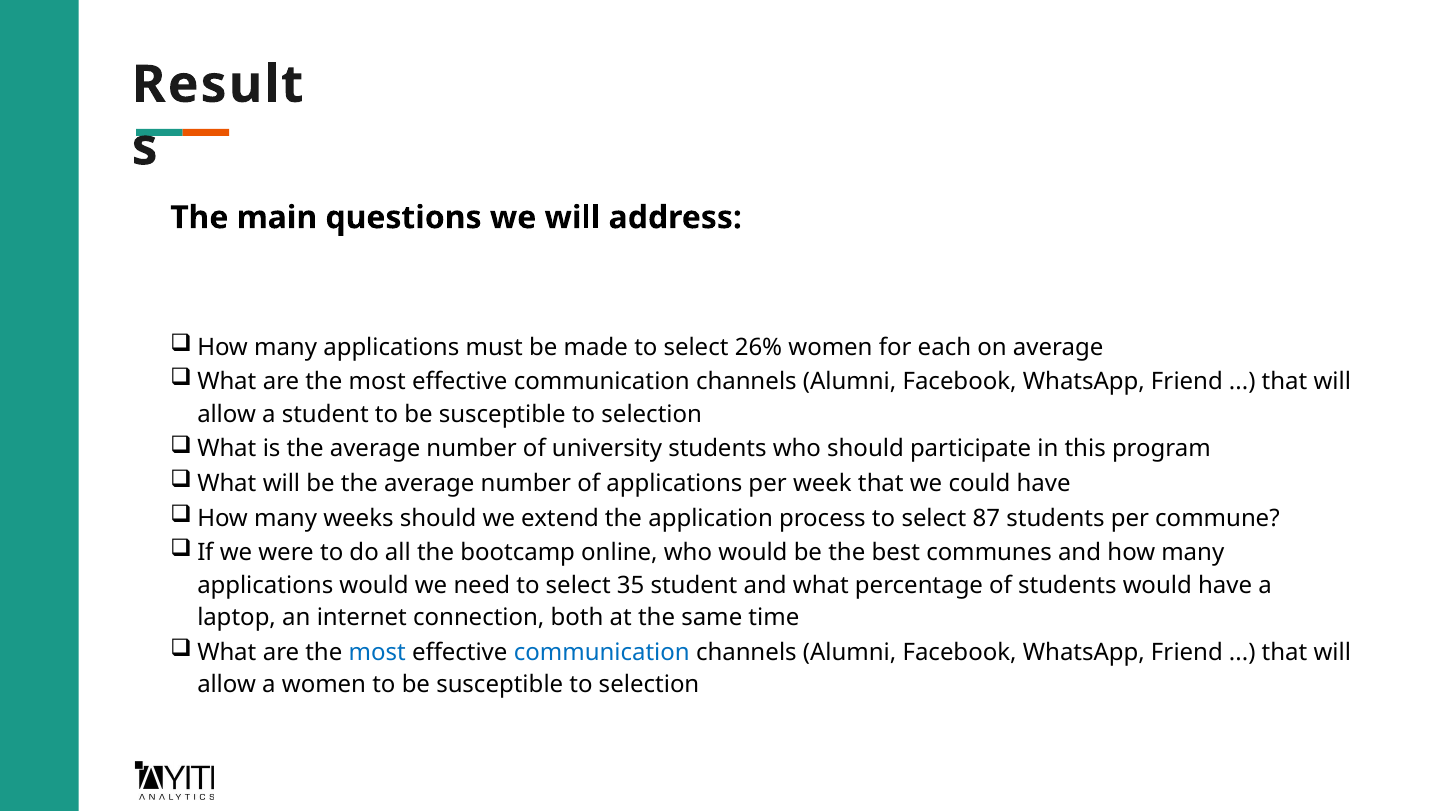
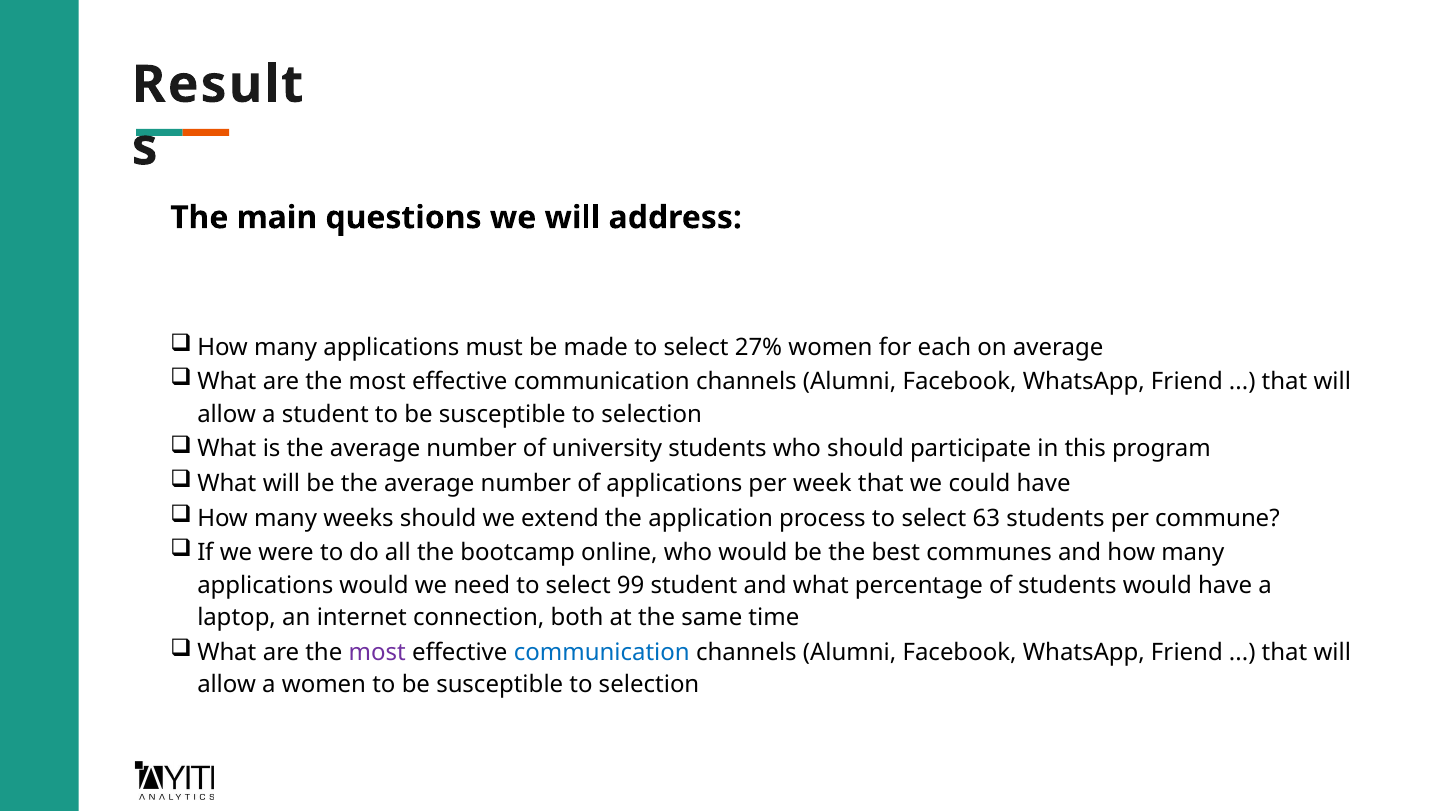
26%: 26% -> 27%
87: 87 -> 63
35: 35 -> 99
most at (377, 653) colour: blue -> purple
